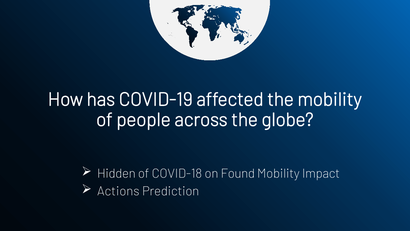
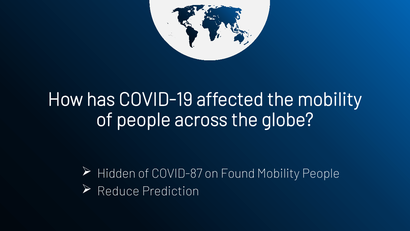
COVID-18: COVID-18 -> COVID-87
Mobility Impact: Impact -> People
Actions: Actions -> Reduce
